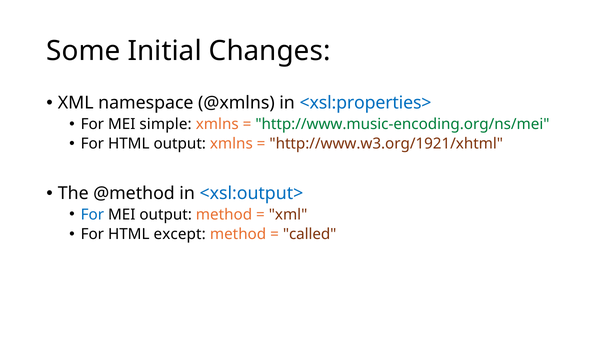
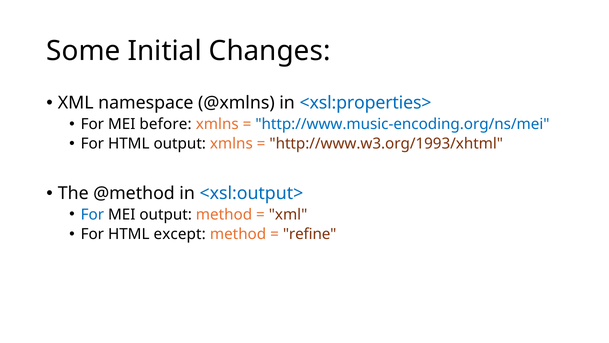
simple: simple -> before
http://www.music-encoding.org/ns/mei colour: green -> blue
http://www.w3.org/1921/xhtml: http://www.w3.org/1921/xhtml -> http://www.w3.org/1993/xhtml
called: called -> refine
